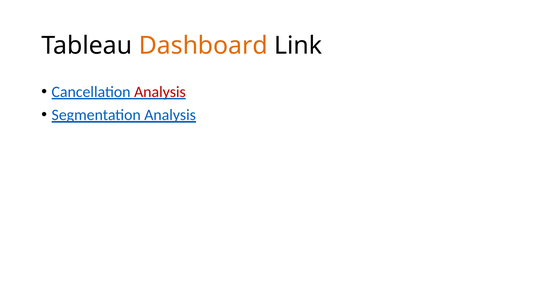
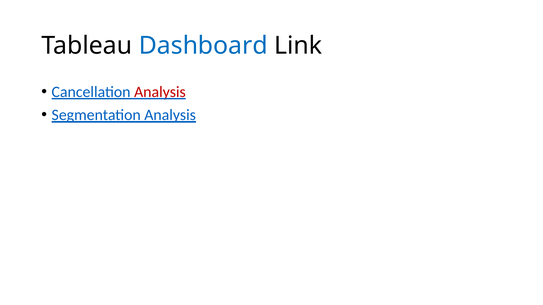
Dashboard colour: orange -> blue
